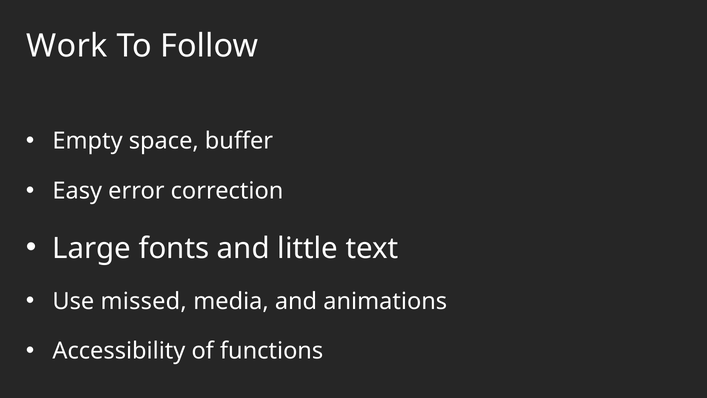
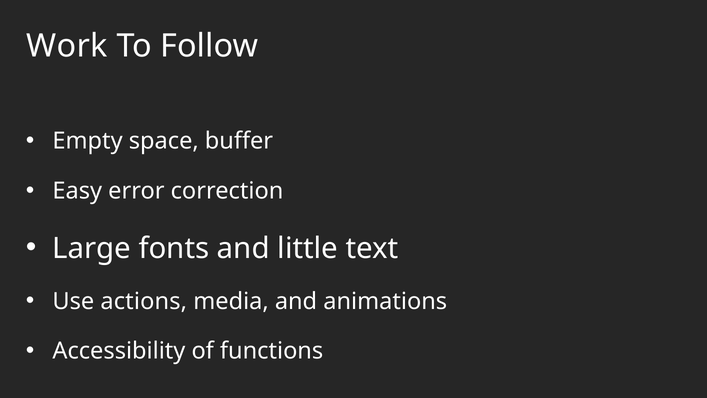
missed: missed -> actions
